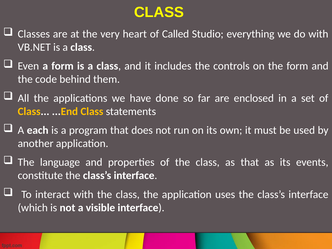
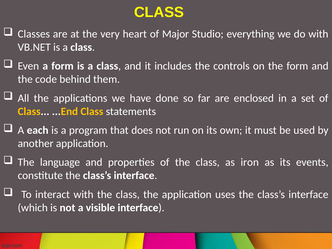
Called: Called -> Major
as that: that -> iron
